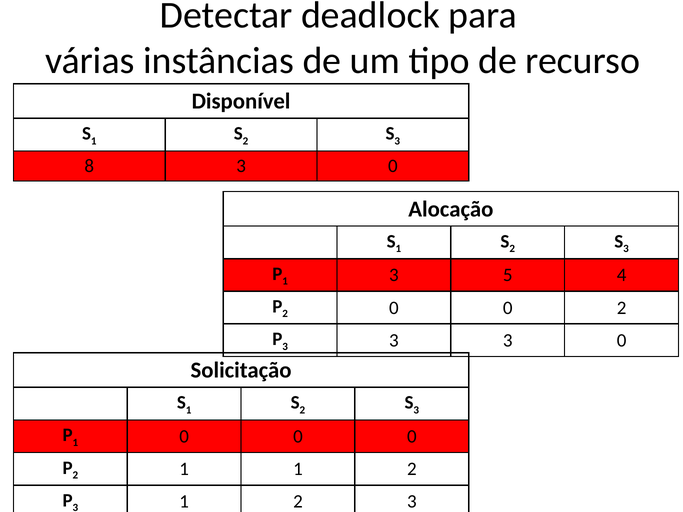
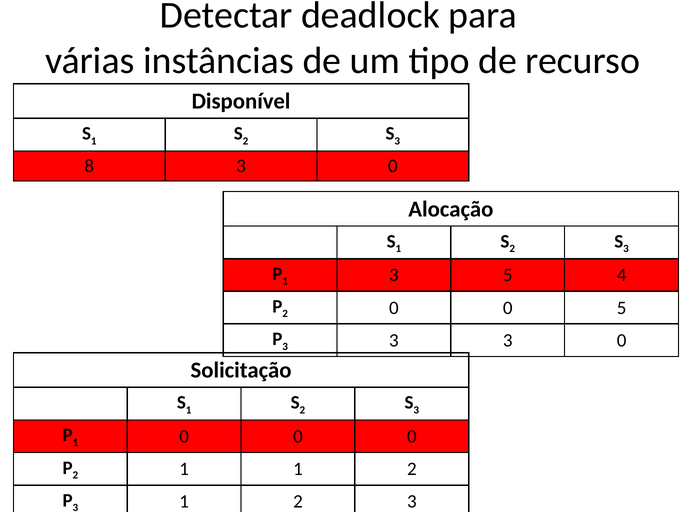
0 2: 2 -> 5
